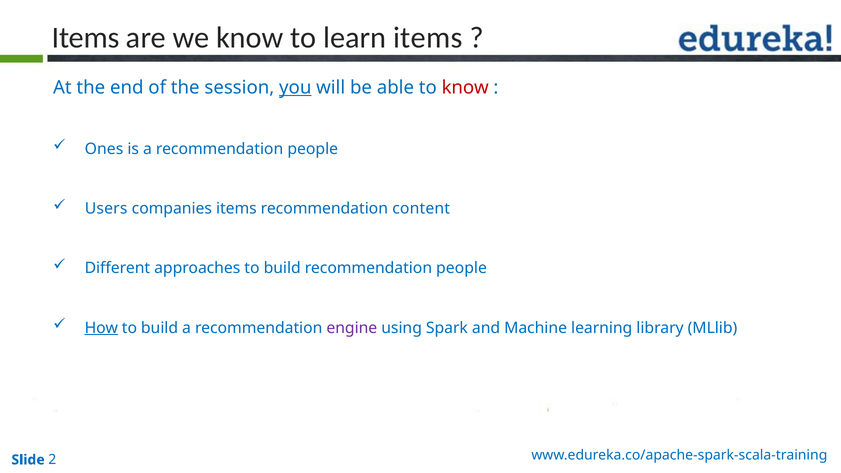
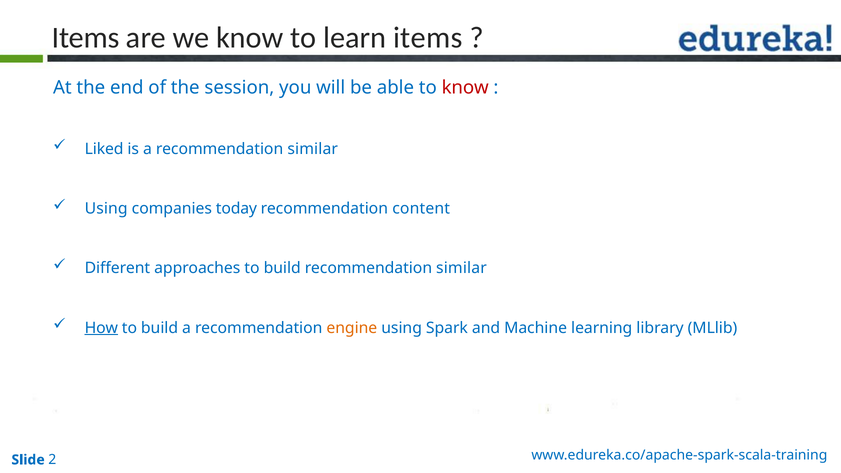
you underline: present -> none
Ones: Ones -> Liked
a recommendation people: people -> similar
Users at (106, 209): Users -> Using
companies items: items -> today
build recommendation people: people -> similar
engine colour: purple -> orange
